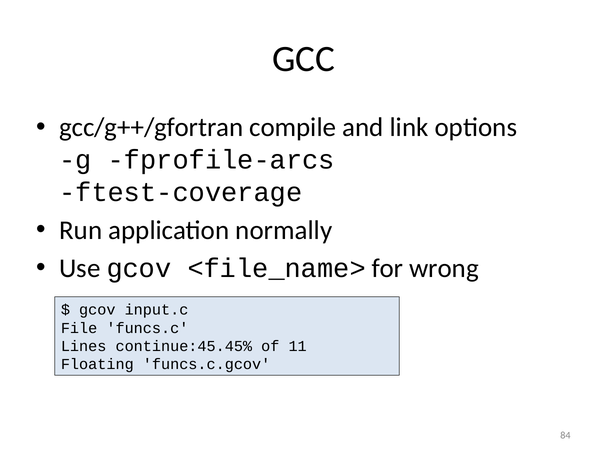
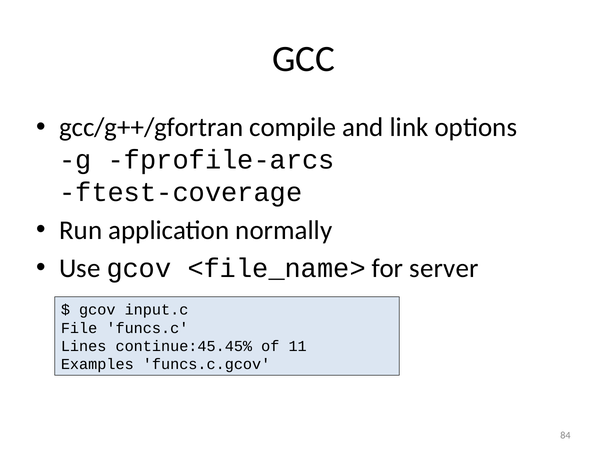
wrong: wrong -> server
Floating: Floating -> Examples
